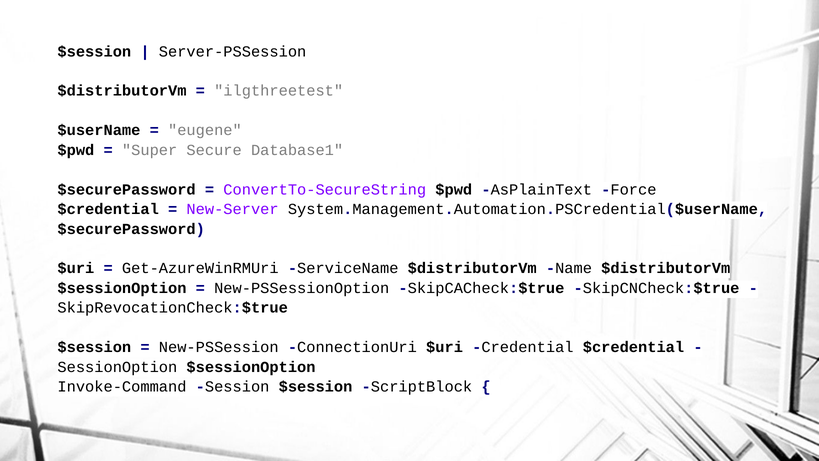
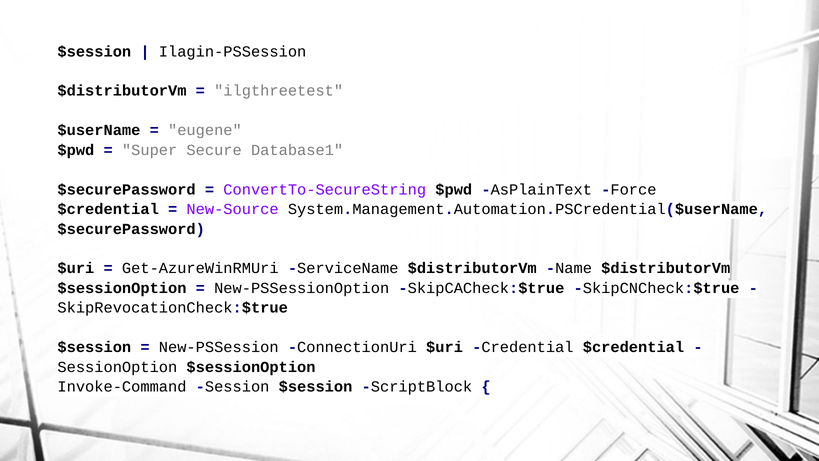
Server-PSSession: Server-PSSession -> Ilagin-PSSession
New-Server: New-Server -> New-Source
